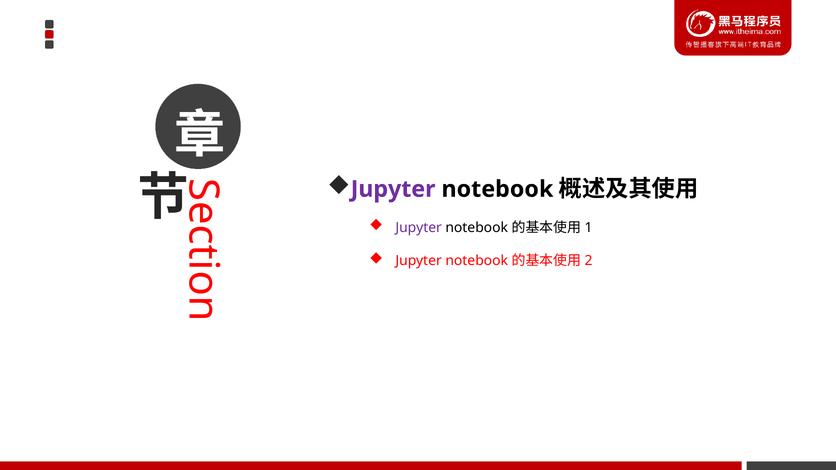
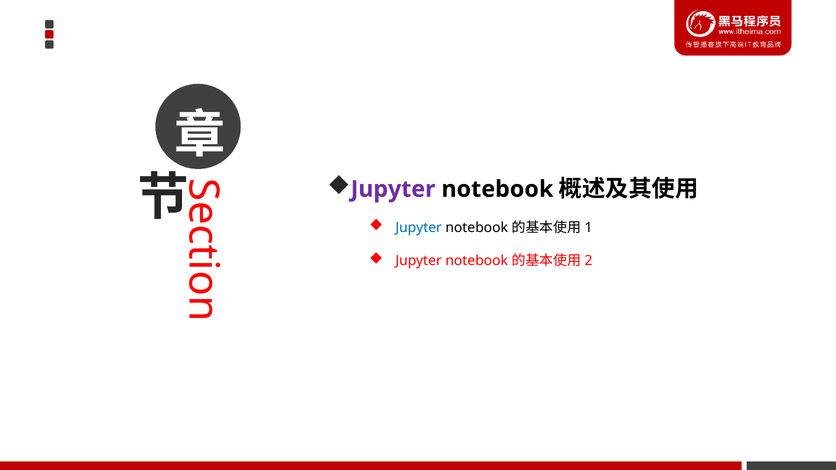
Jupyter at (419, 228) colour: purple -> blue
